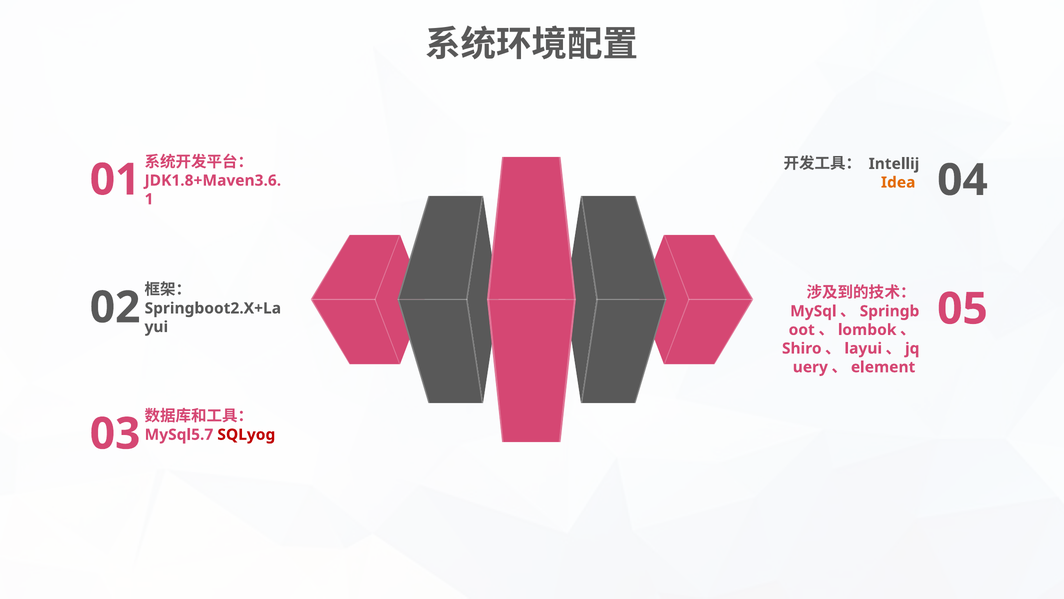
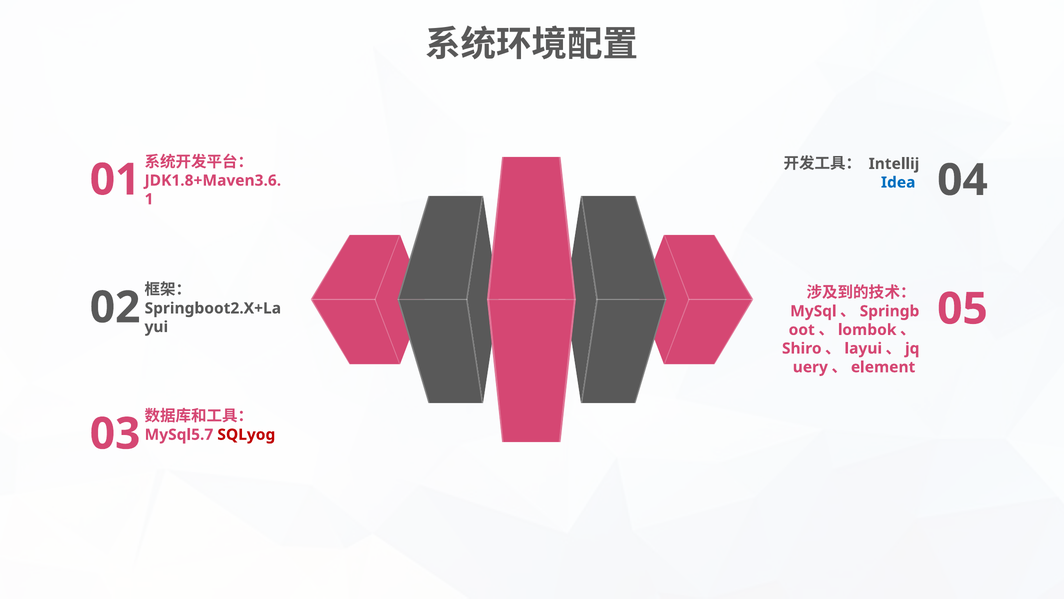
Idea colour: orange -> blue
